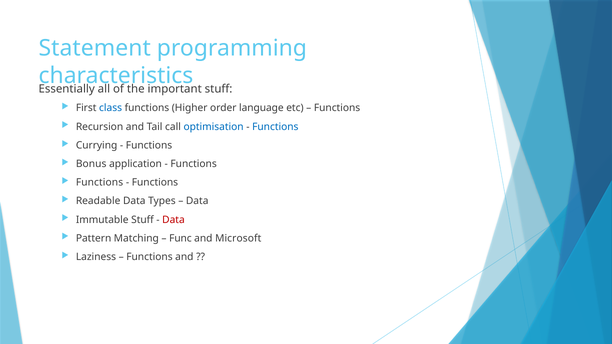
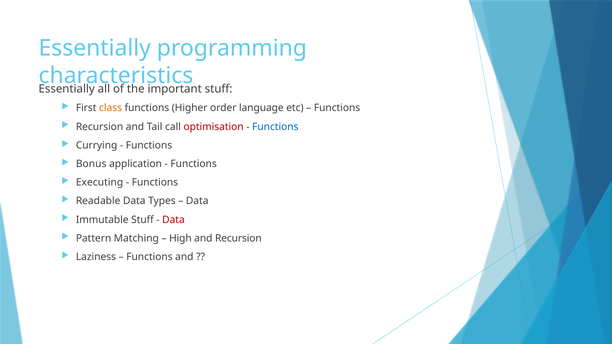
Statement at (95, 48): Statement -> Essentially
class colour: blue -> orange
optimisation colour: blue -> red
Functions at (100, 183): Functions -> Executing
Func: Func -> High
and Microsoft: Microsoft -> Recursion
